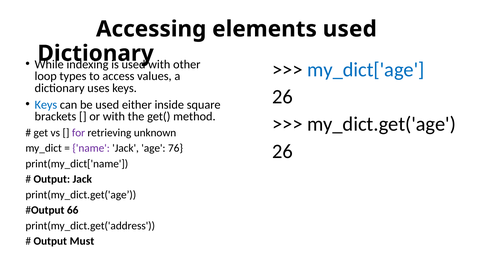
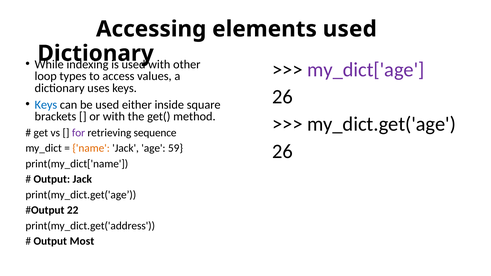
my_dict['age colour: blue -> purple
unknown: unknown -> sequence
name colour: purple -> orange
76: 76 -> 59
66: 66 -> 22
Must: Must -> Most
